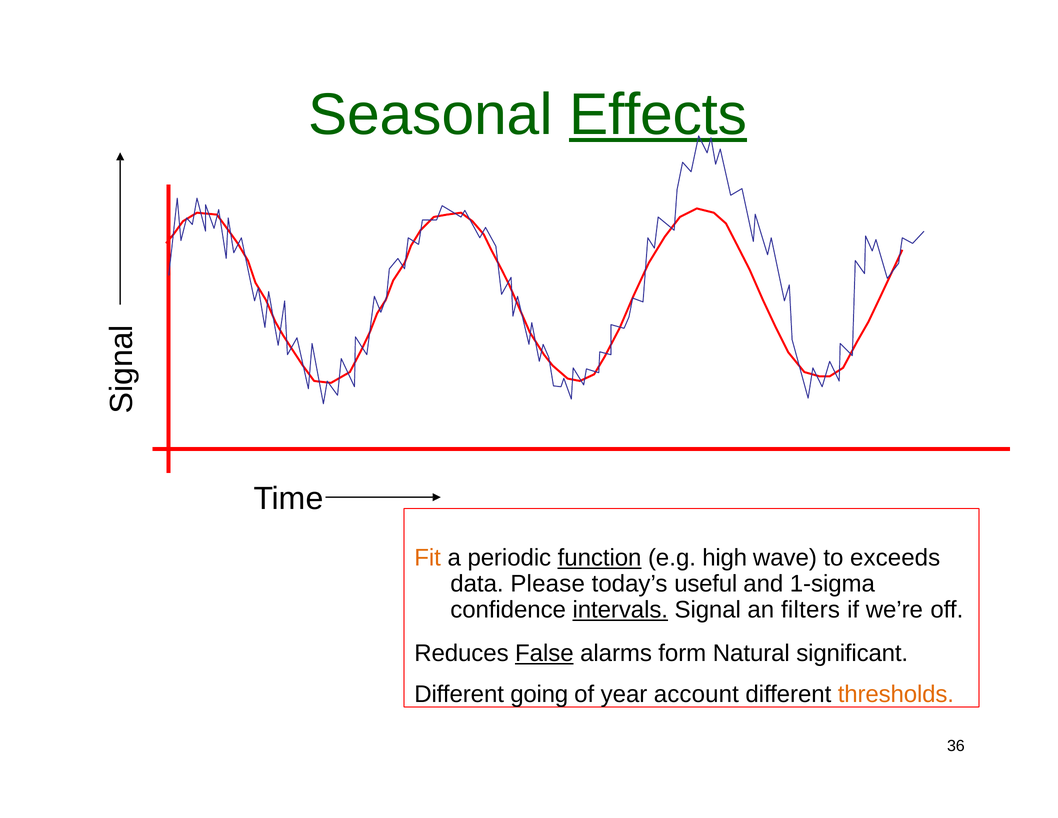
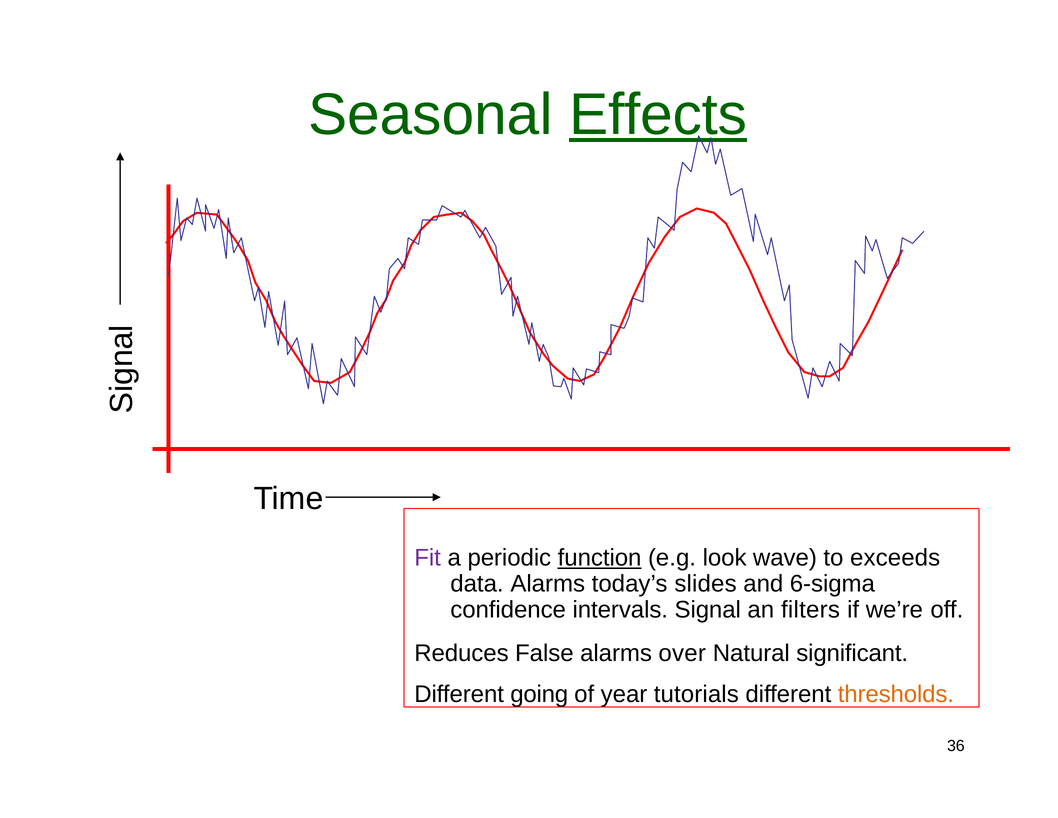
Fit colour: orange -> purple
high: high -> look
data Please: Please -> Alarms
useful: useful -> slides
1-sigma: 1-sigma -> 6-sigma
intervals underline: present -> none
False underline: present -> none
form: form -> over
account: account -> tutorials
